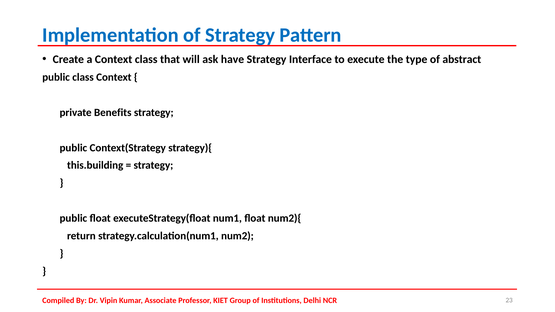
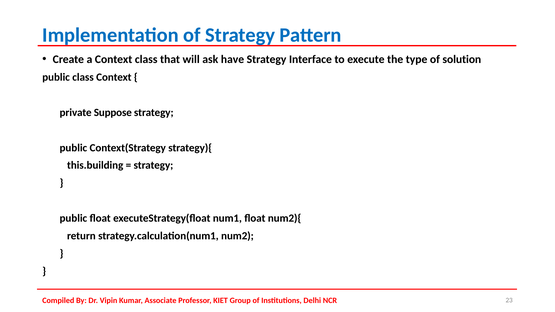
abstract: abstract -> solution
Benefits: Benefits -> Suppose
